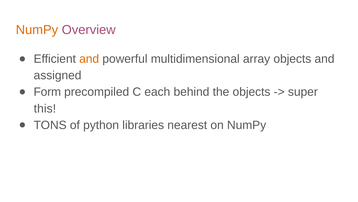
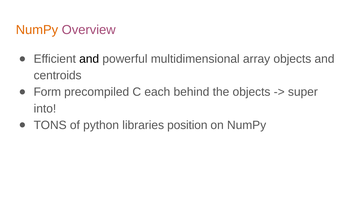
and at (89, 59) colour: orange -> black
assigned: assigned -> centroids
this: this -> into
nearest: nearest -> position
